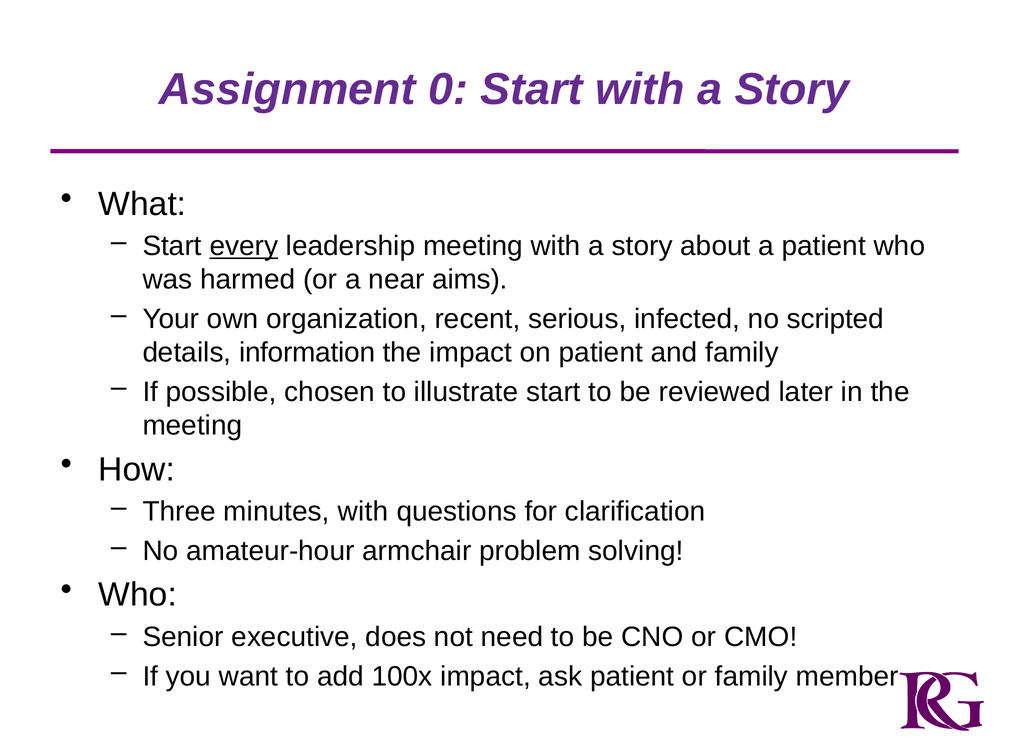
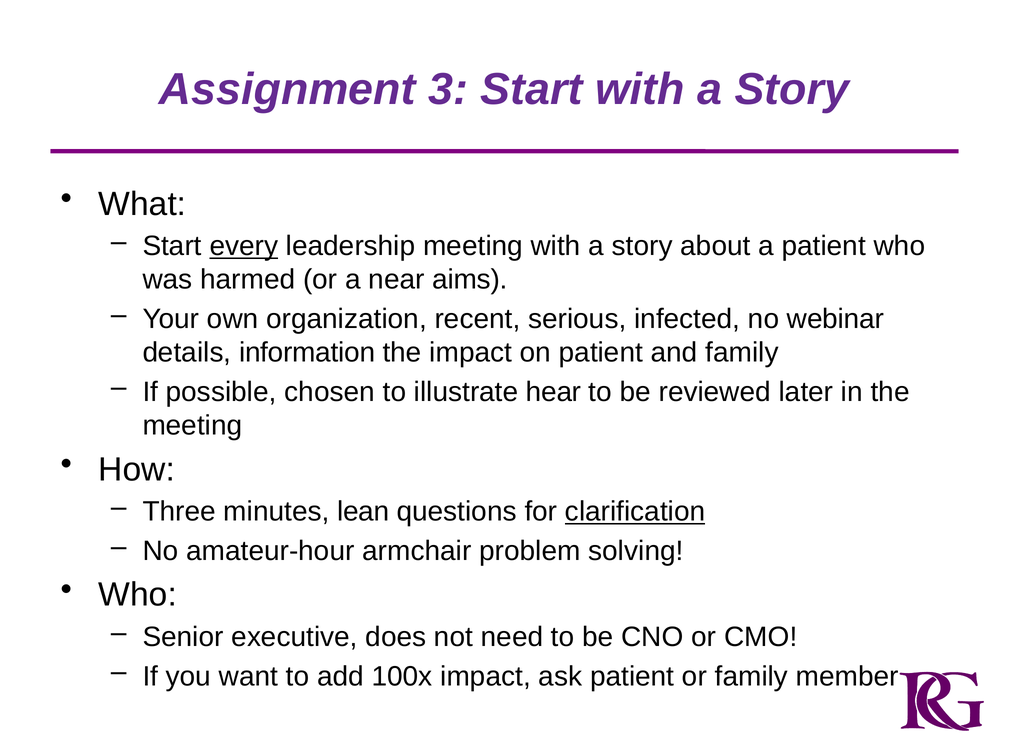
0: 0 -> 3
scripted: scripted -> webinar
illustrate start: start -> hear
minutes with: with -> lean
clarification underline: none -> present
